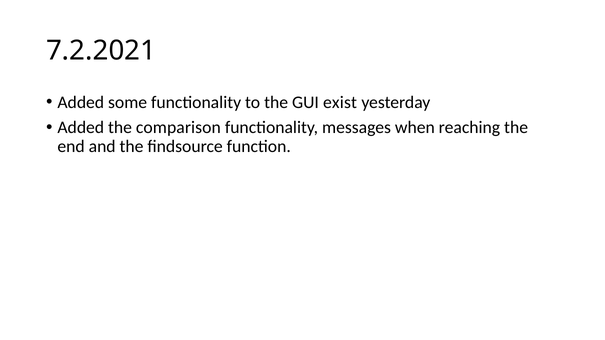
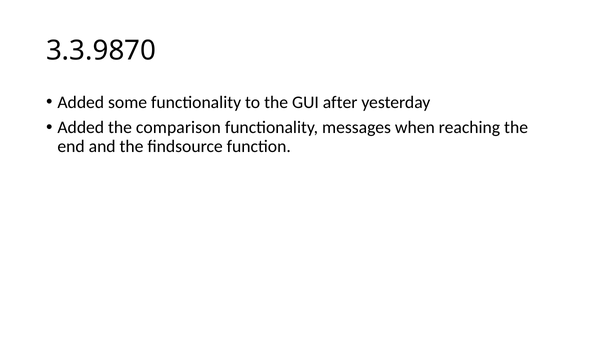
7.2.2021: 7.2.2021 -> 3.3.9870
exist: exist -> after
